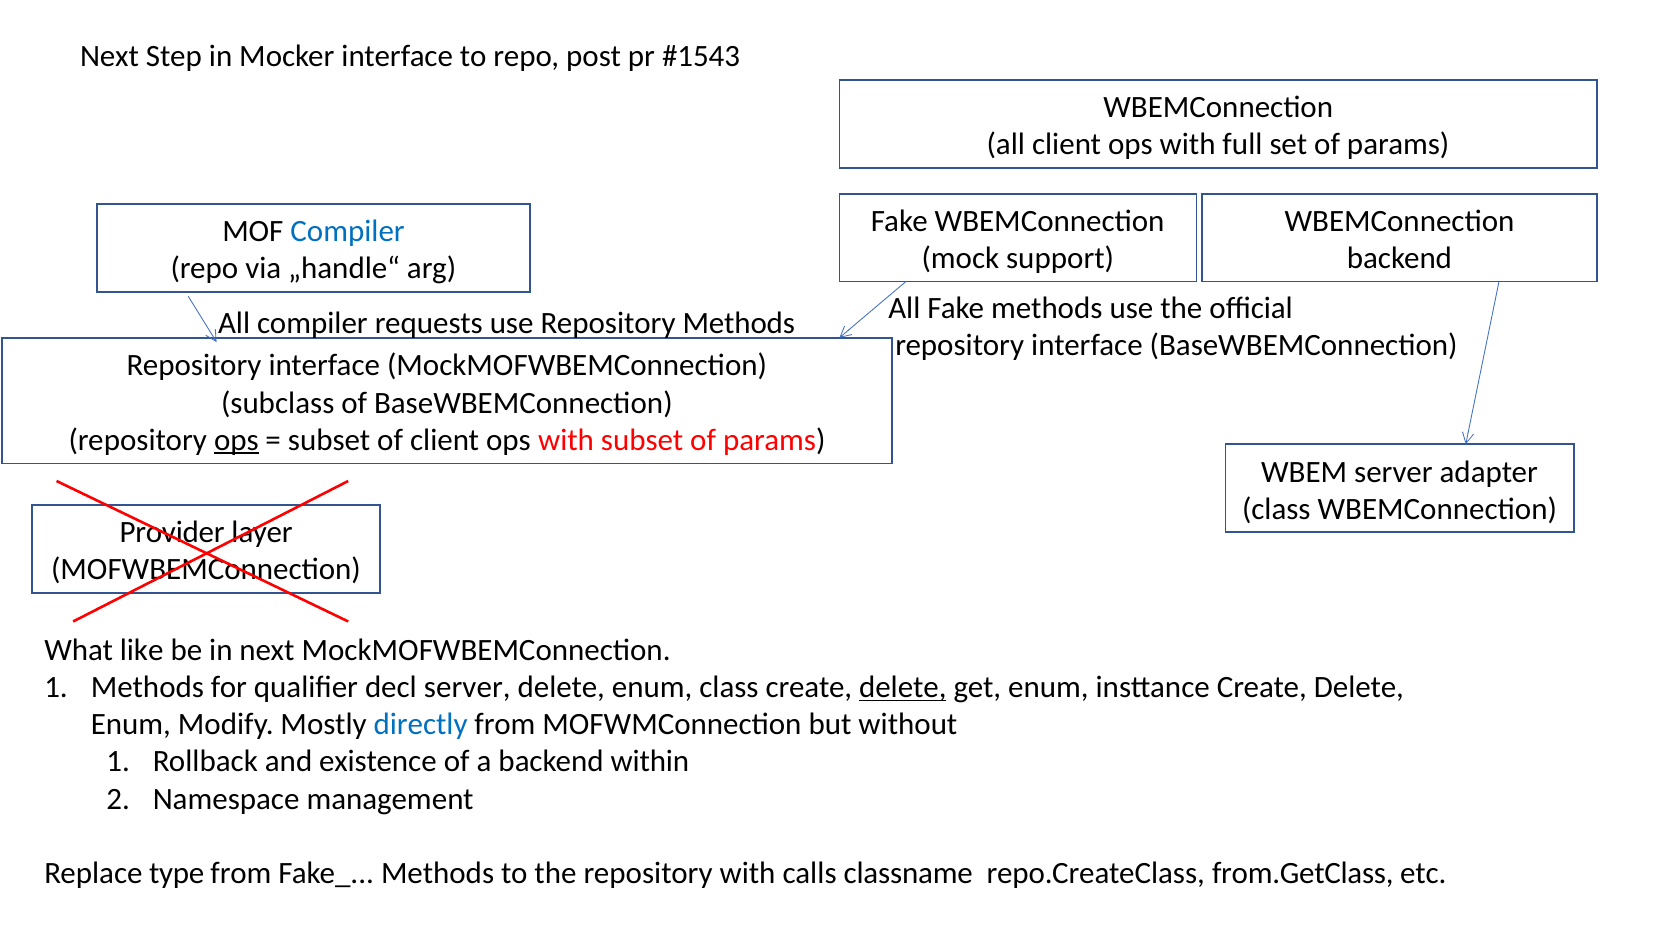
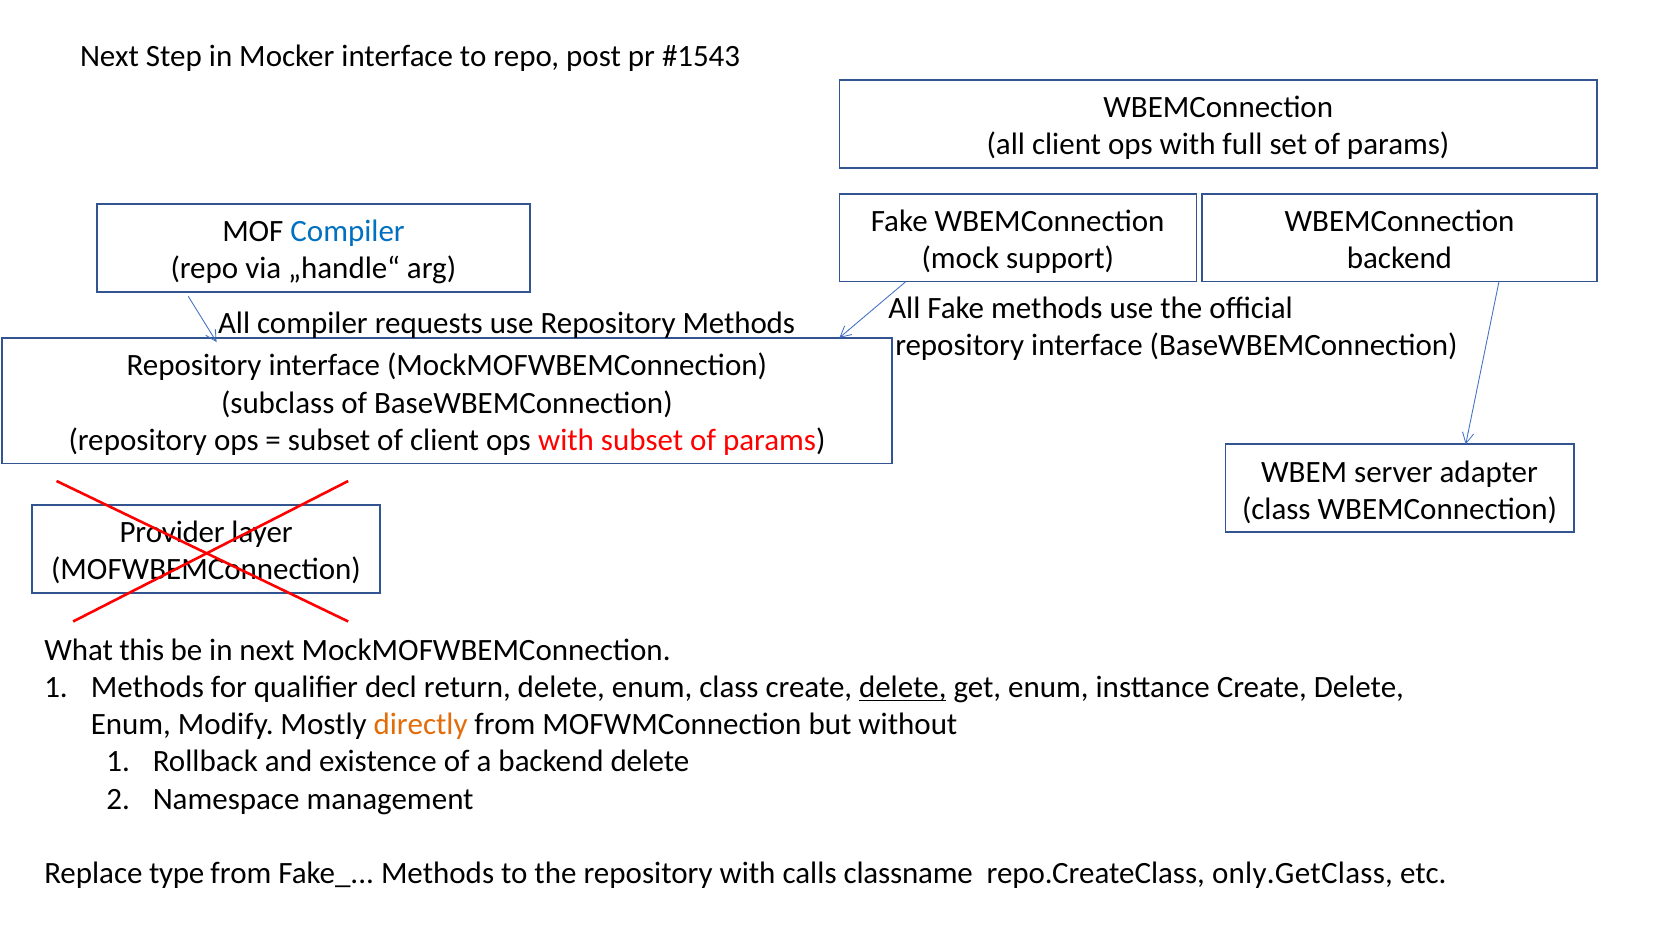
ops at (236, 440) underline: present -> none
like: like -> this
decl server: server -> return
directly colour: blue -> orange
backend within: within -> delete
from.GetClass: from.GetClass -> only.GetClass
